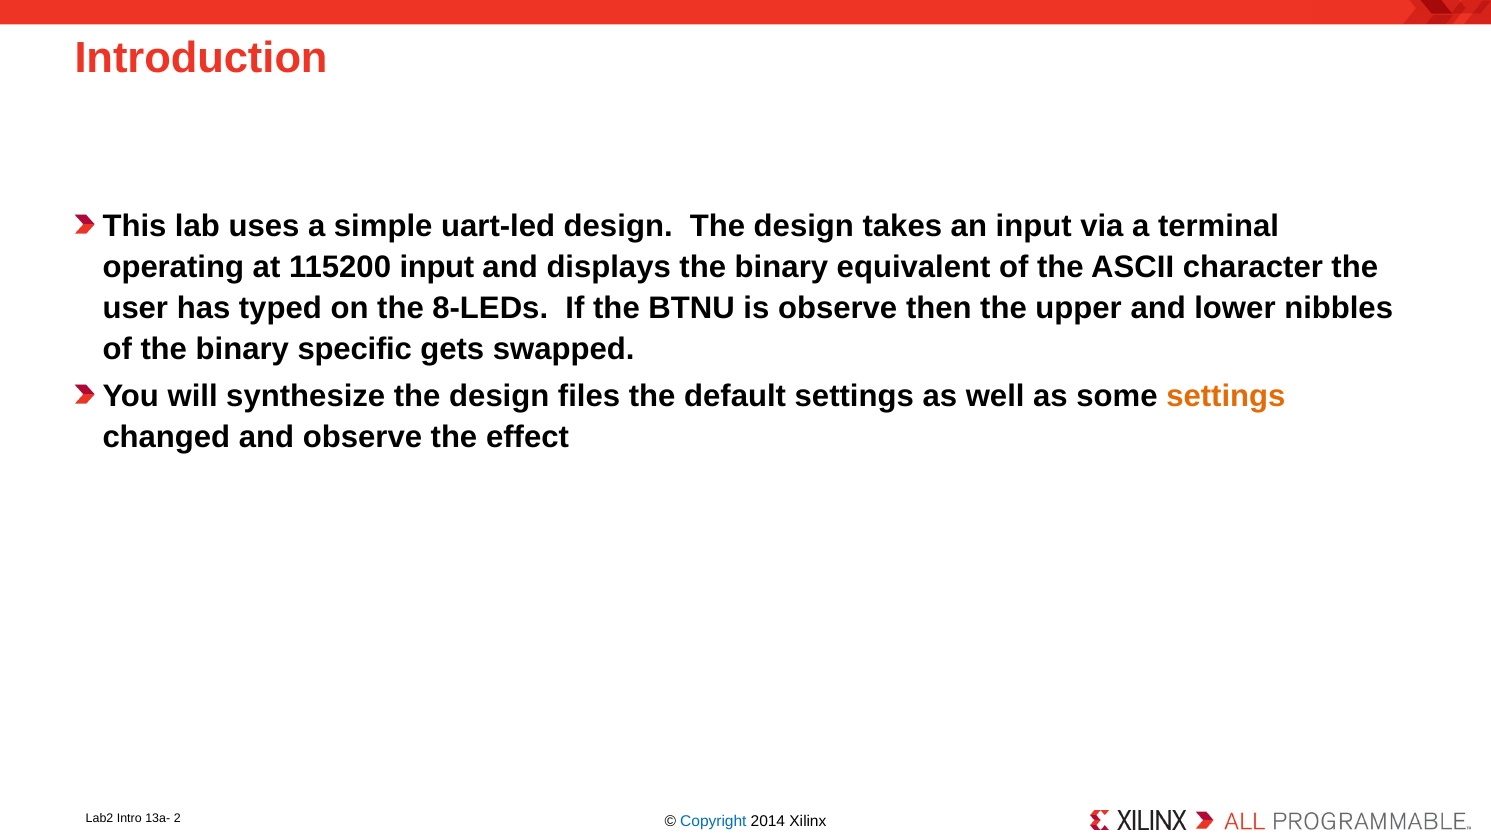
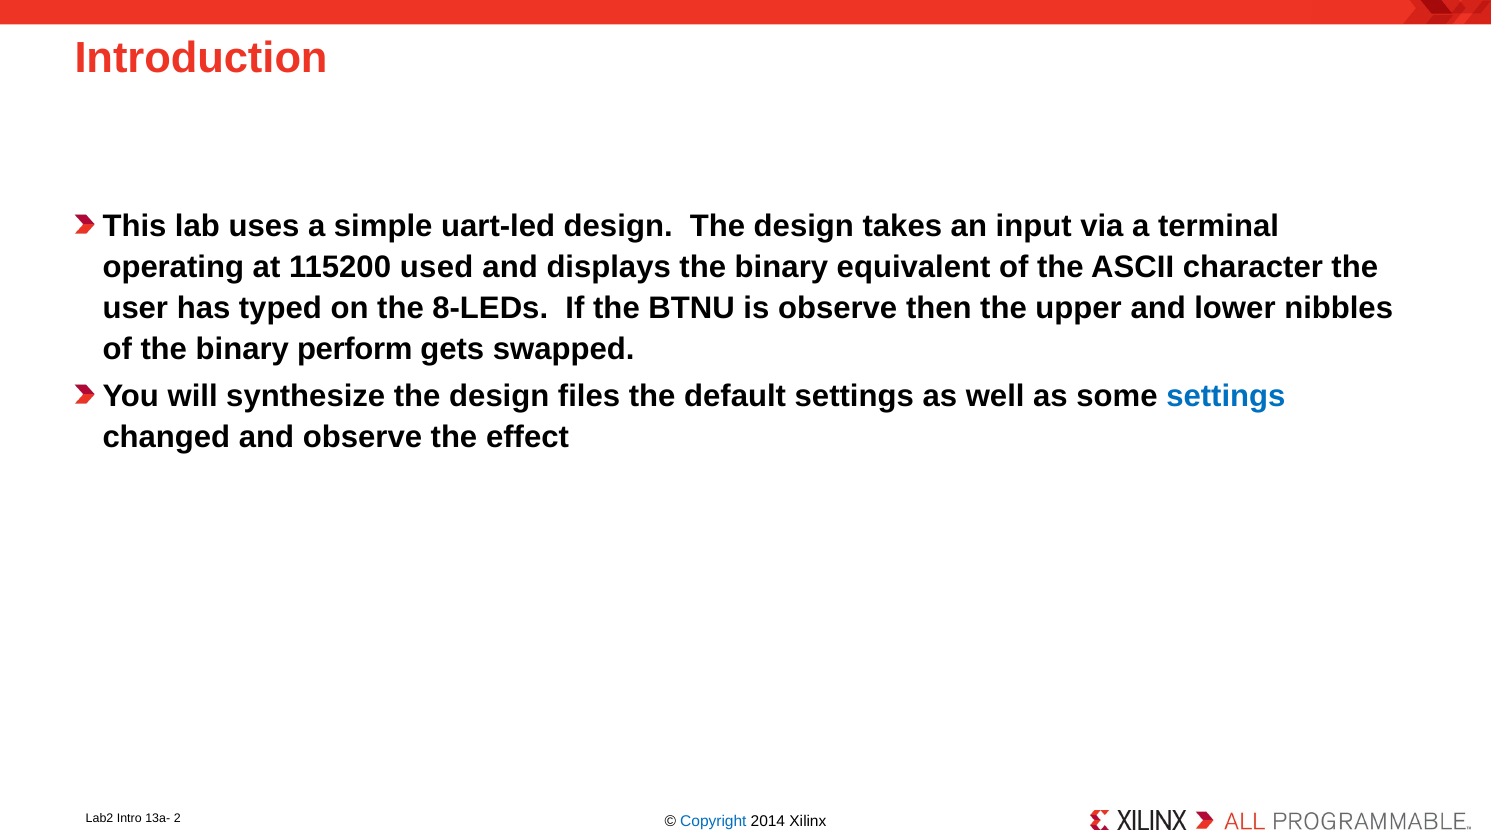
115200 input: input -> used
specific: specific -> perform
settings at (1226, 396) colour: orange -> blue
